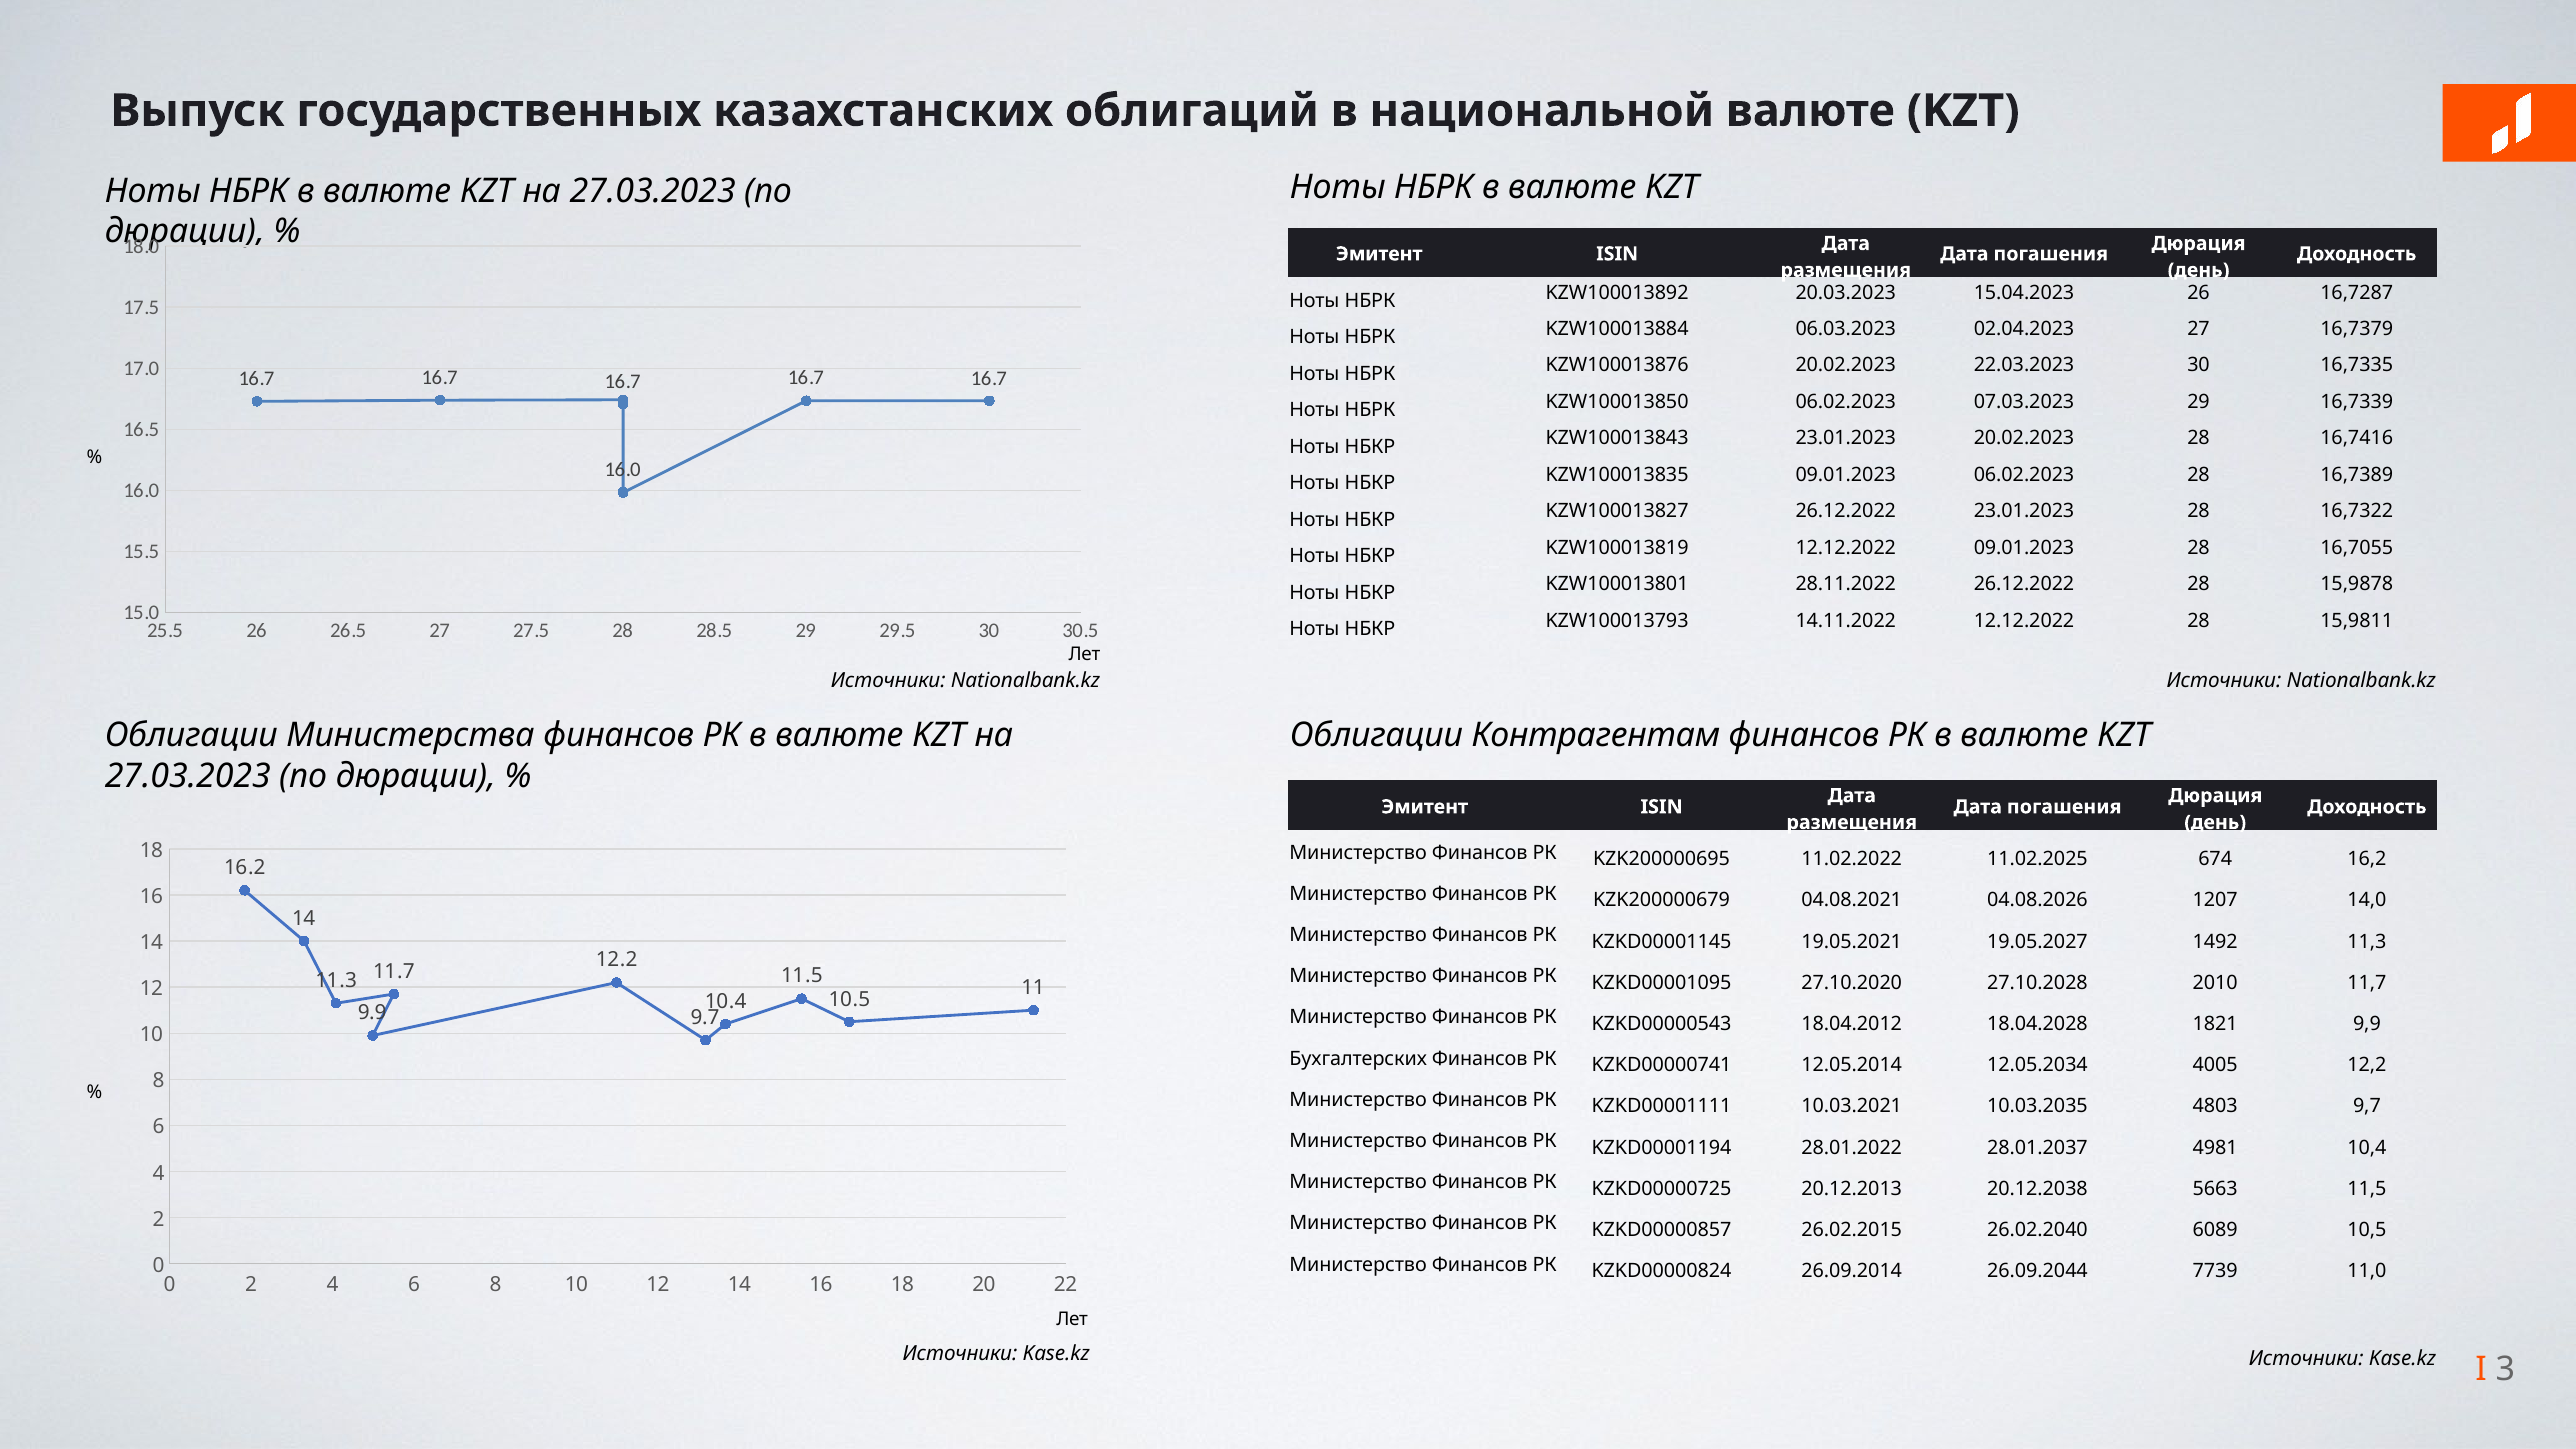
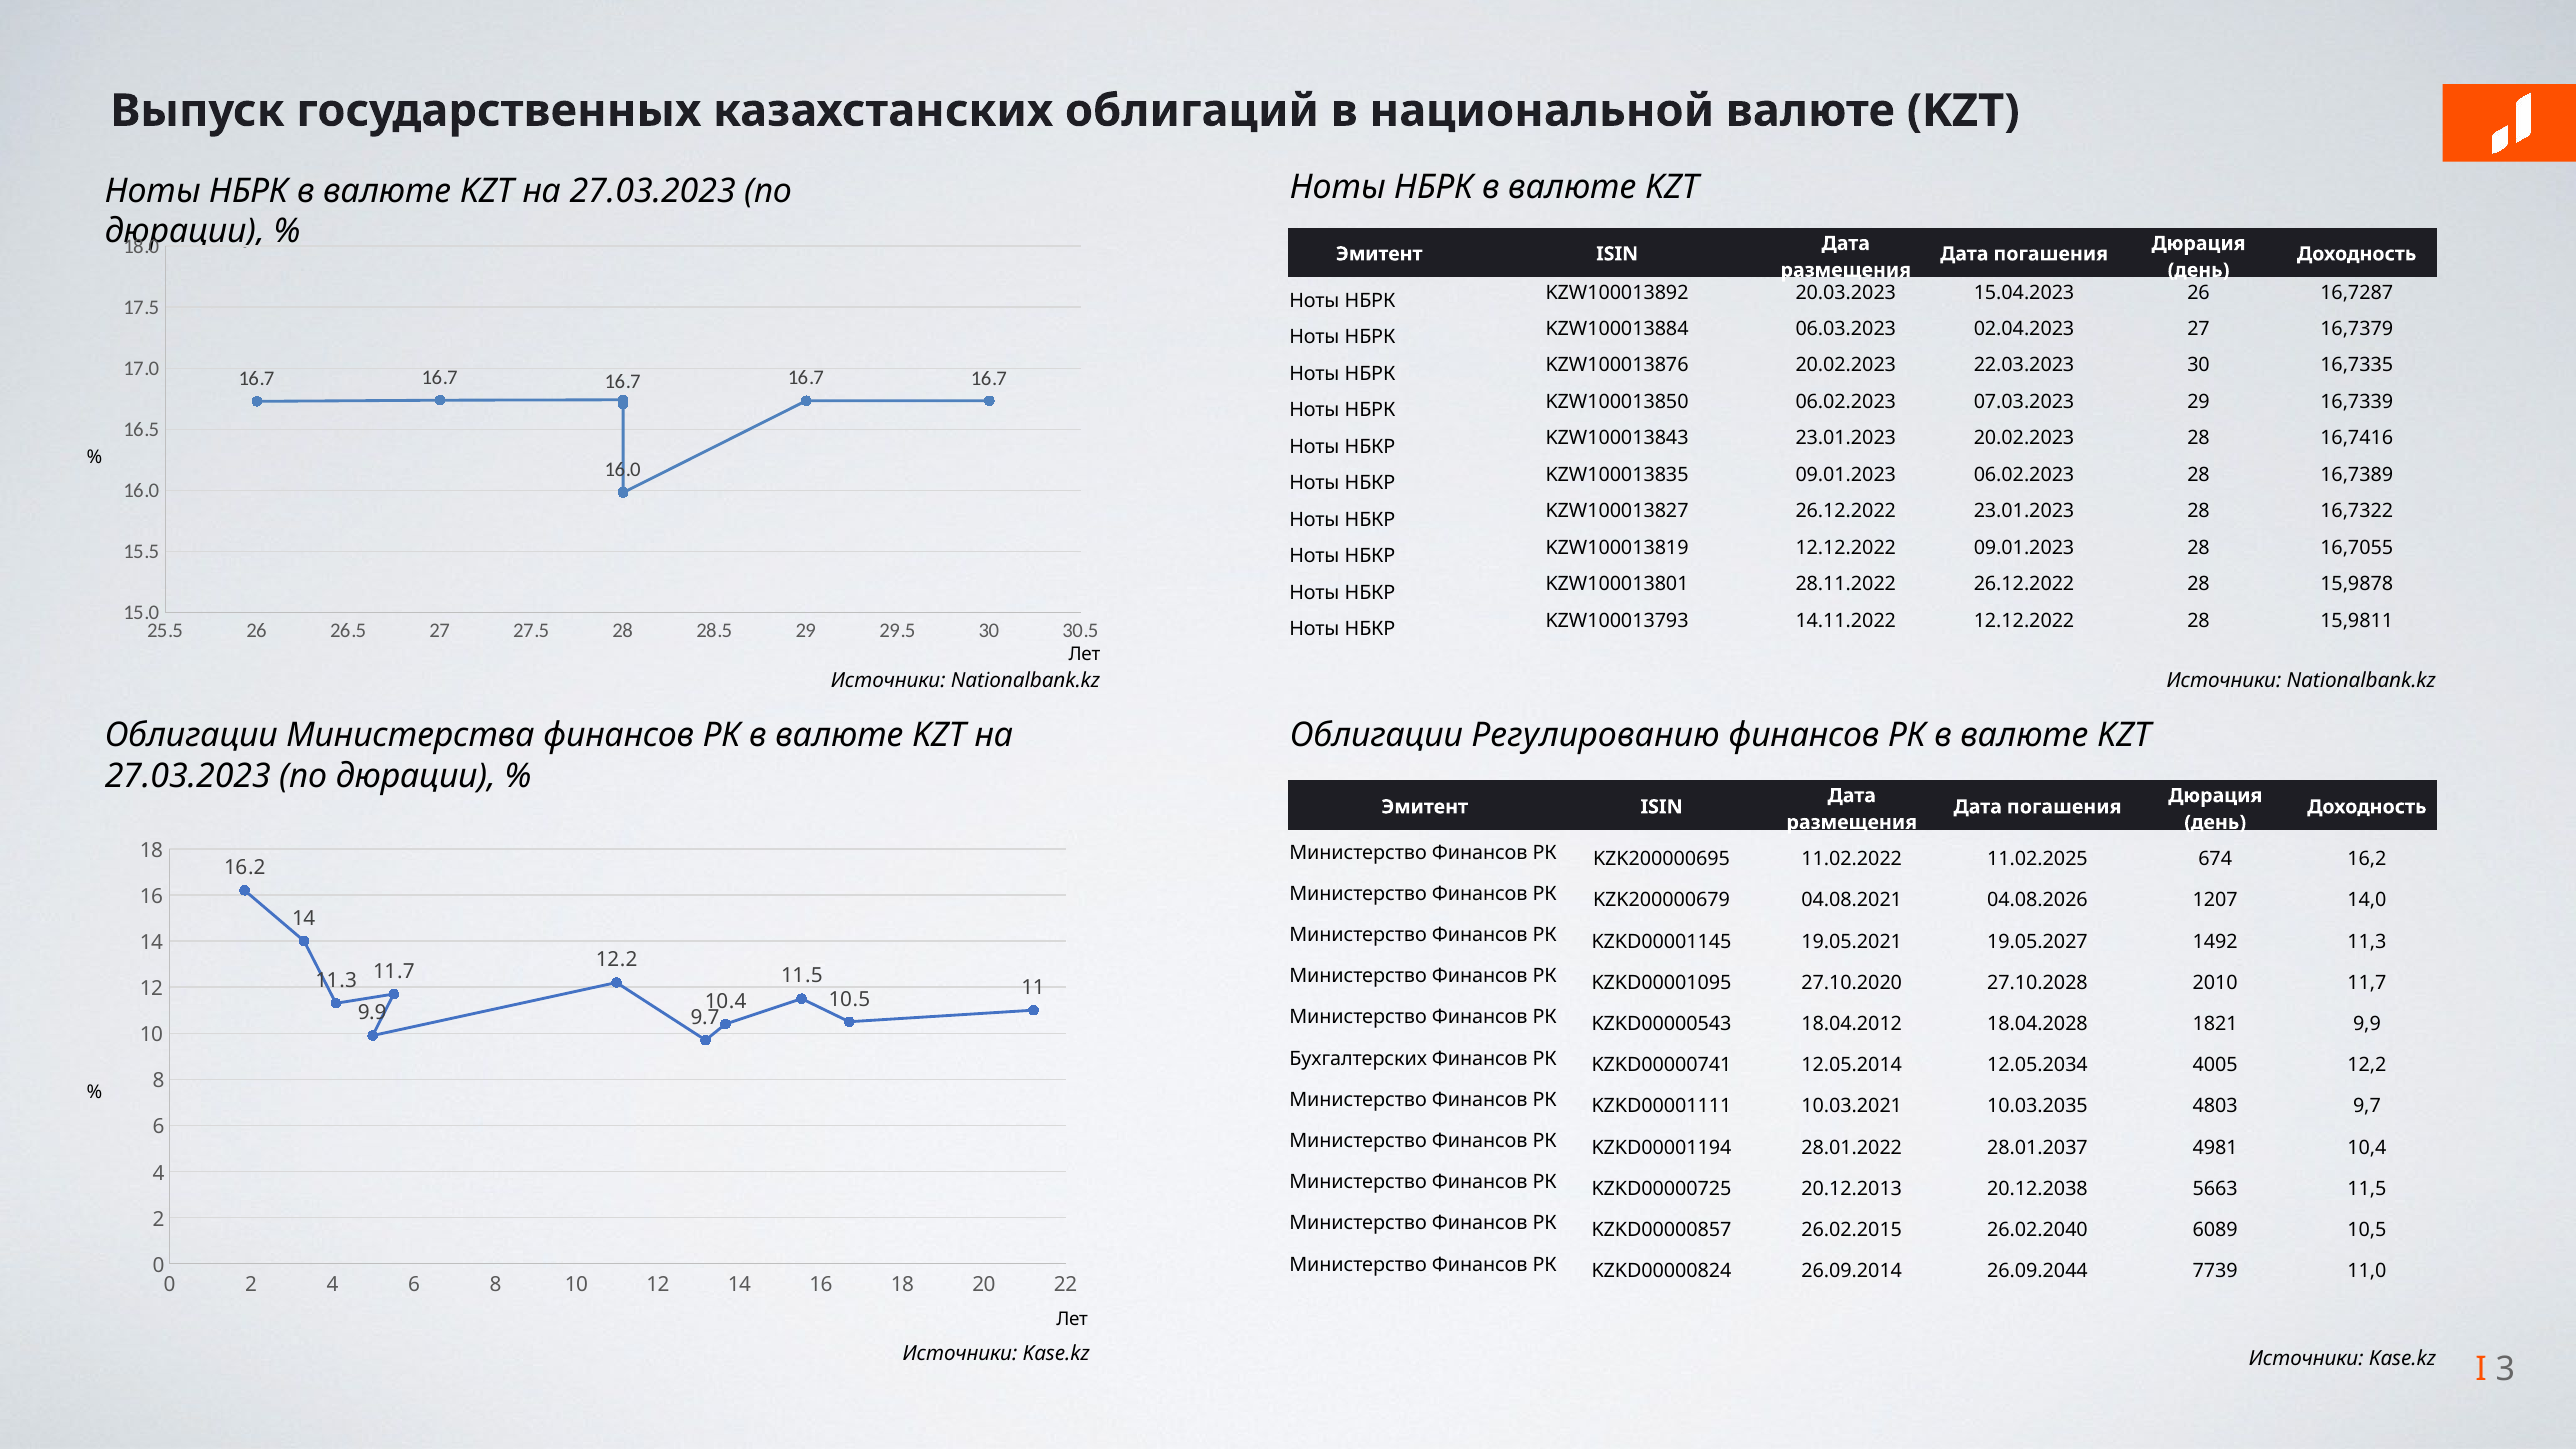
Контрагентам: Контрагентам -> Регулированию
